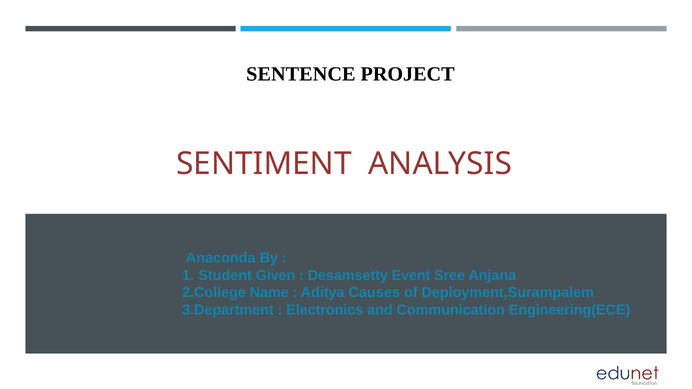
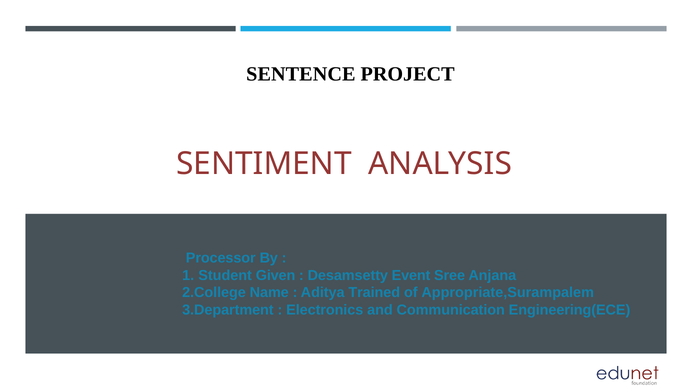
Anaconda: Anaconda -> Processor
Causes: Causes -> Trained
Deployment,Surampalem: Deployment,Surampalem -> Appropriate,Surampalem
